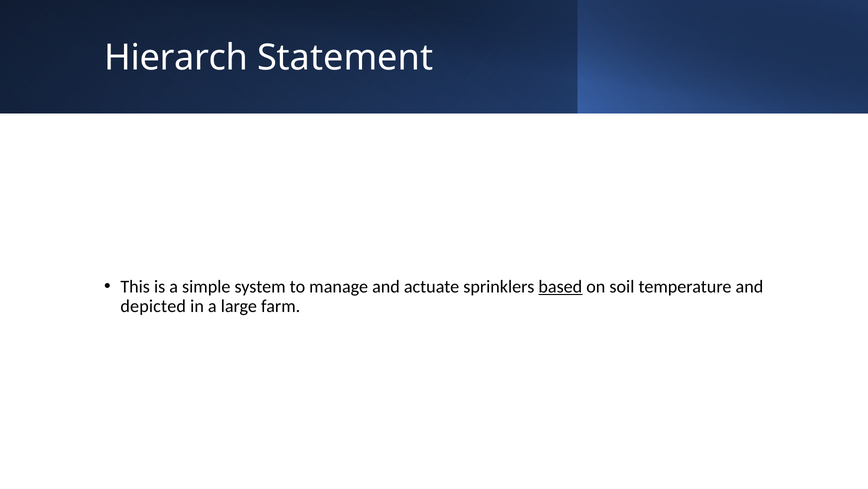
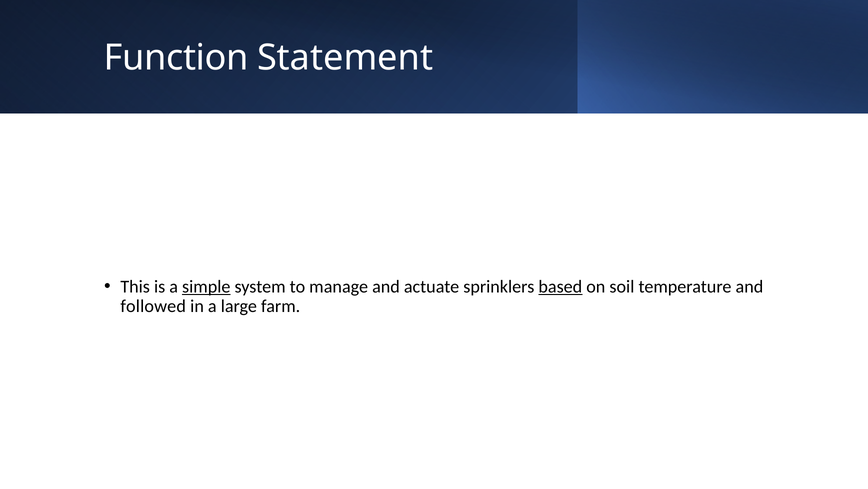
Hierarch: Hierarch -> Function
simple underline: none -> present
depicted: depicted -> followed
